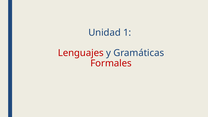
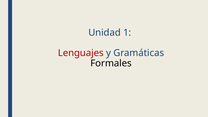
Formales colour: red -> black
